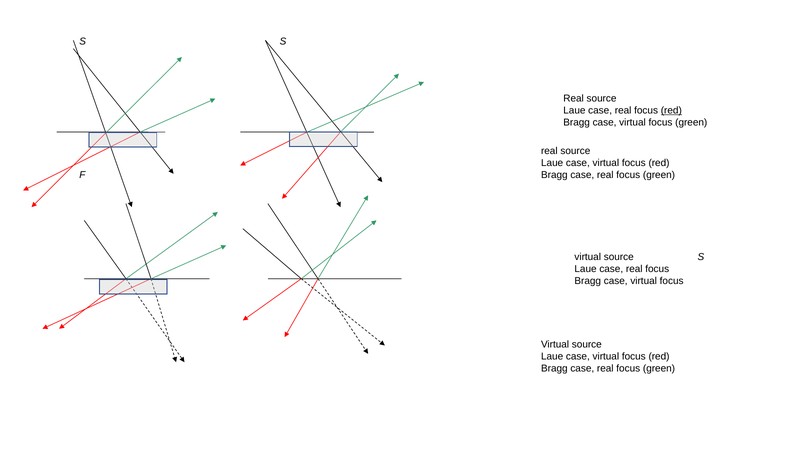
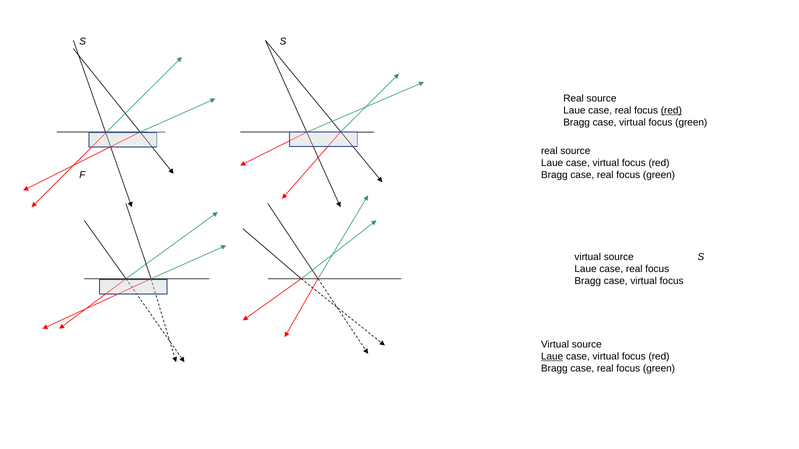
Laue at (552, 357) underline: none -> present
